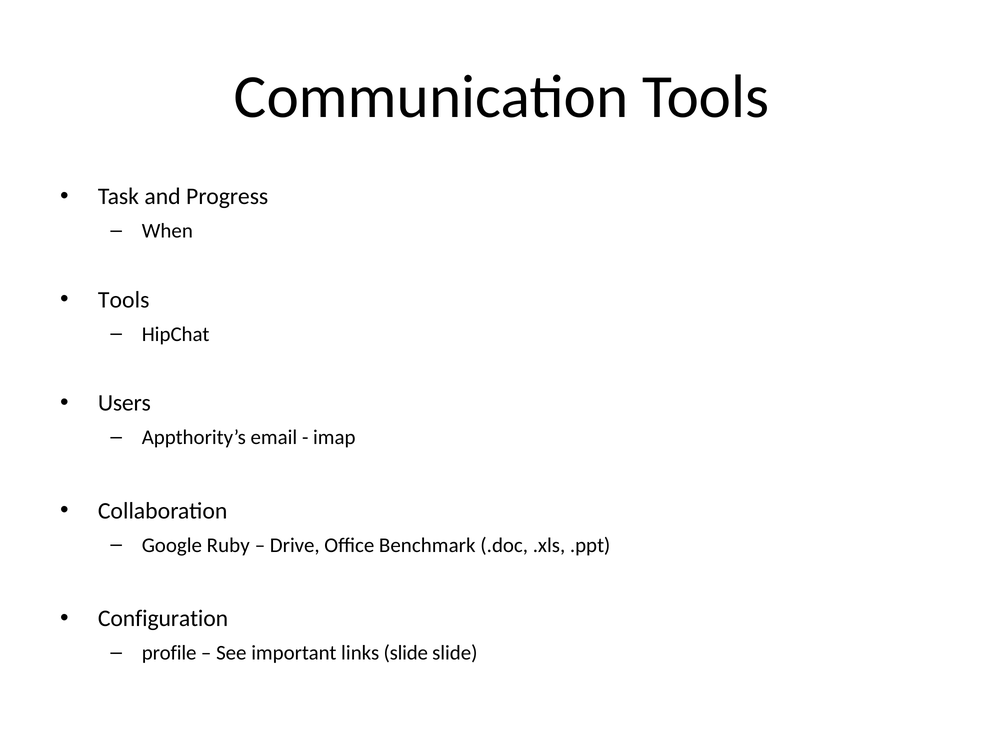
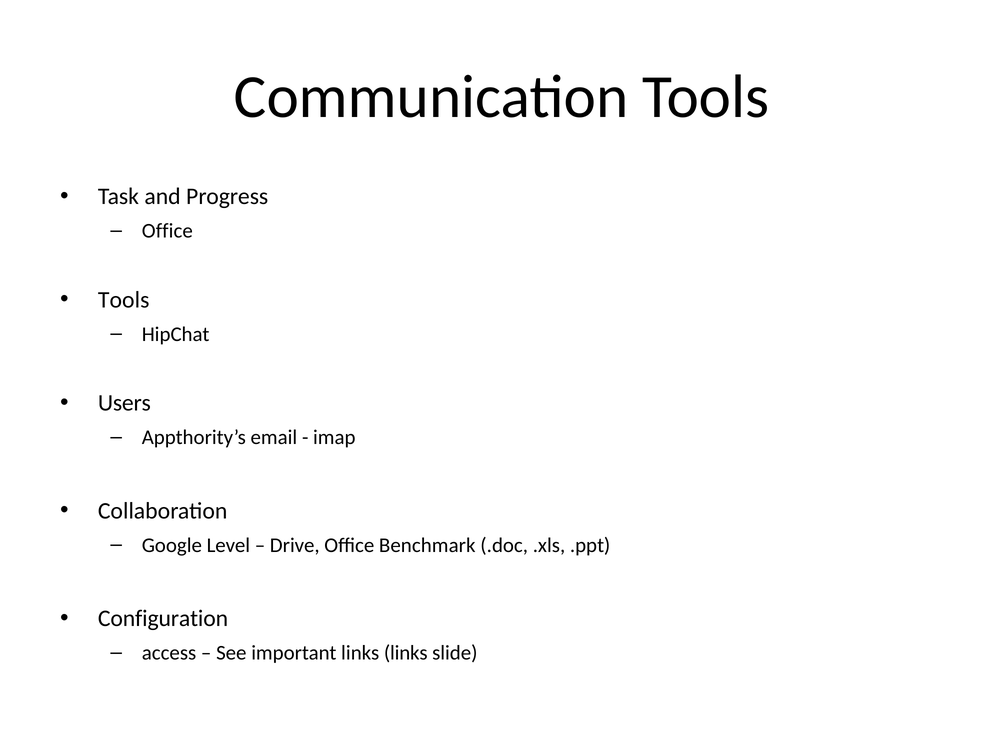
When at (167, 231): When -> Office
Ruby: Ruby -> Level
profile: profile -> access
links slide: slide -> links
